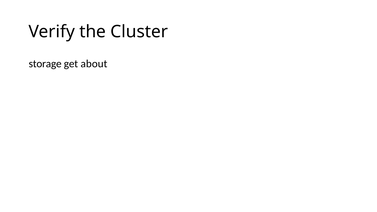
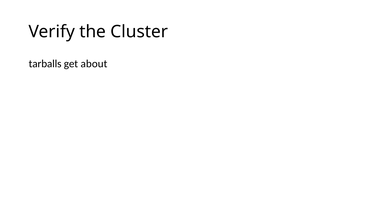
storage: storage -> tarballs
